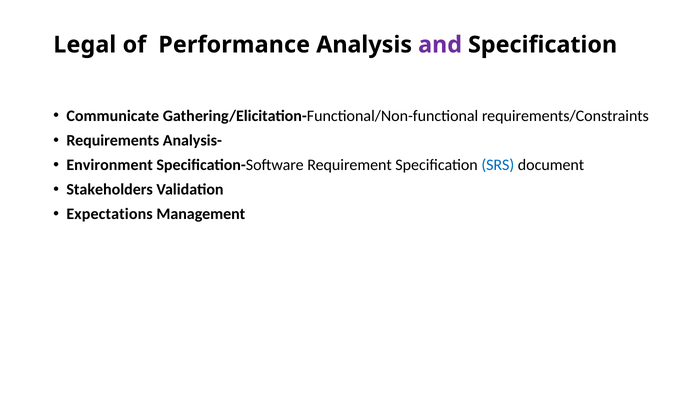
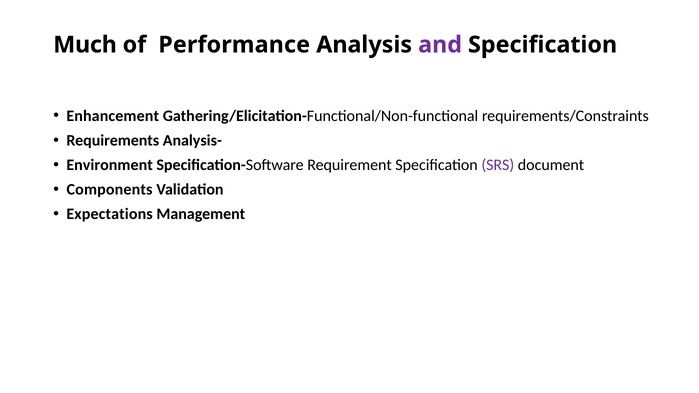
Legal: Legal -> Much
Communicate: Communicate -> Enhancement
SRS colour: blue -> purple
Stakeholders: Stakeholders -> Components
